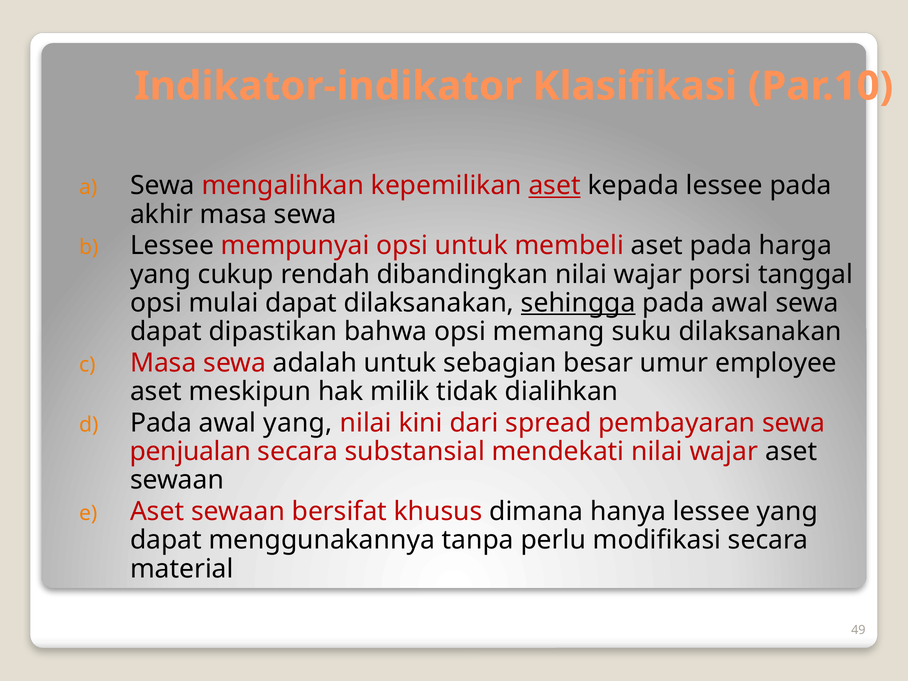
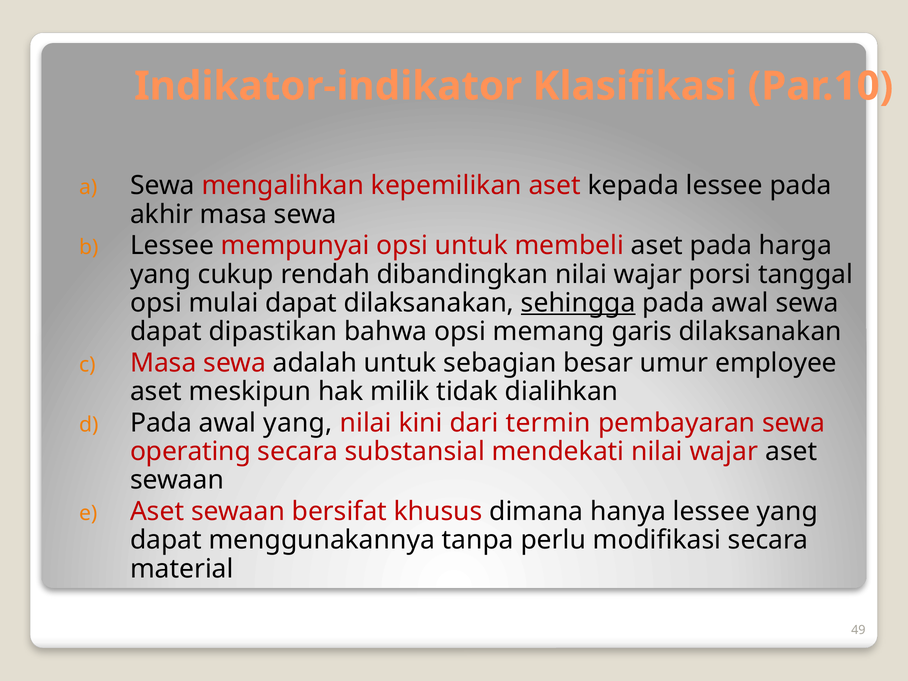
aset at (555, 186) underline: present -> none
suku: suku -> garis
spread: spread -> termin
penjualan: penjualan -> operating
